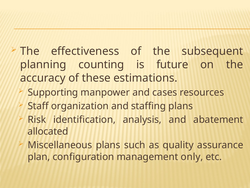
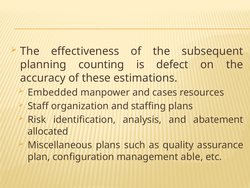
future: future -> defect
Supporting: Supporting -> Embedded
only: only -> able
